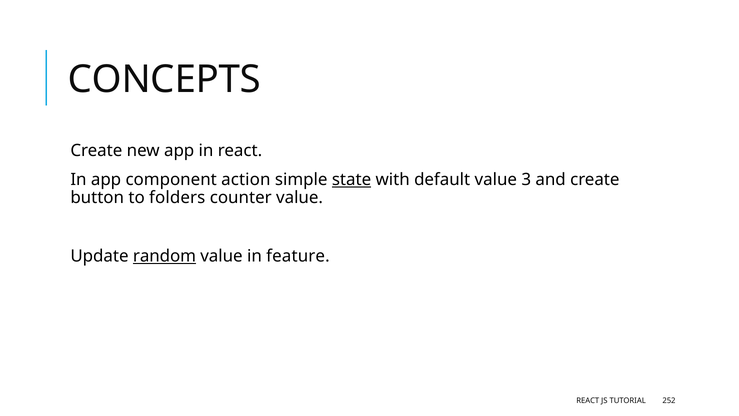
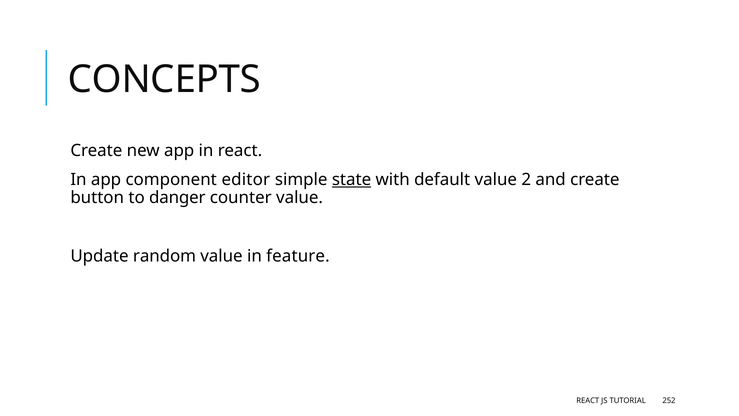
action: action -> editor
3: 3 -> 2
folders: folders -> danger
random underline: present -> none
